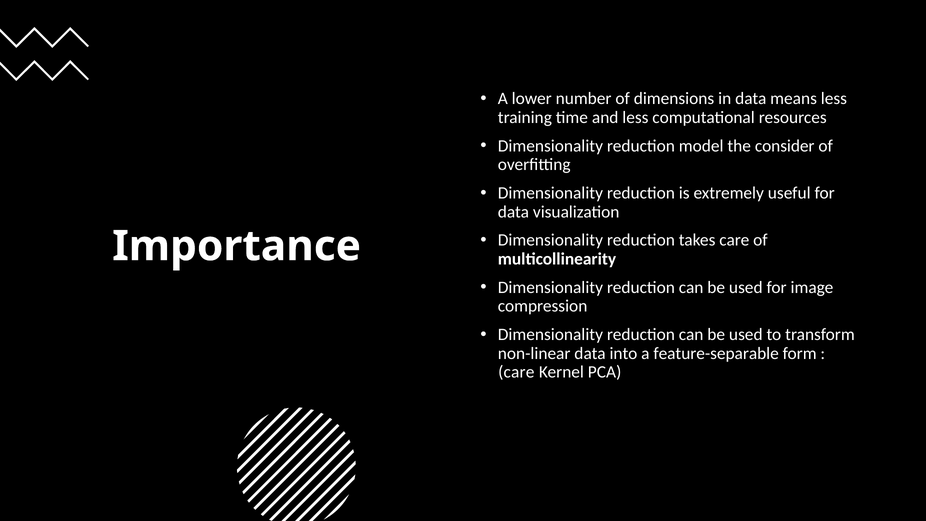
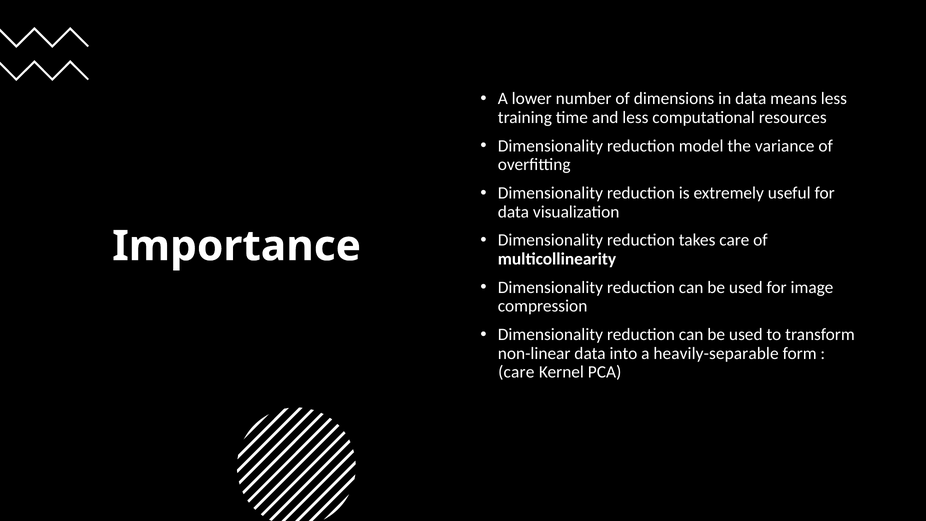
consider: consider -> variance
feature-separable: feature-separable -> heavily-separable
